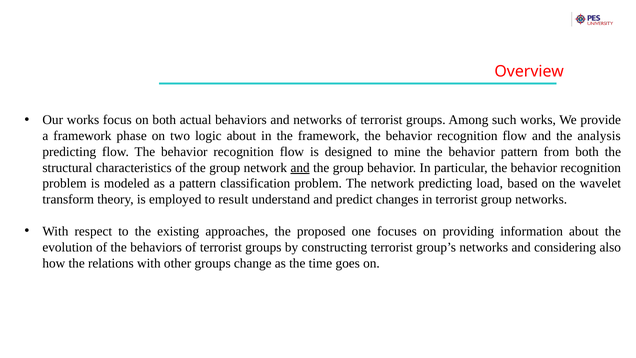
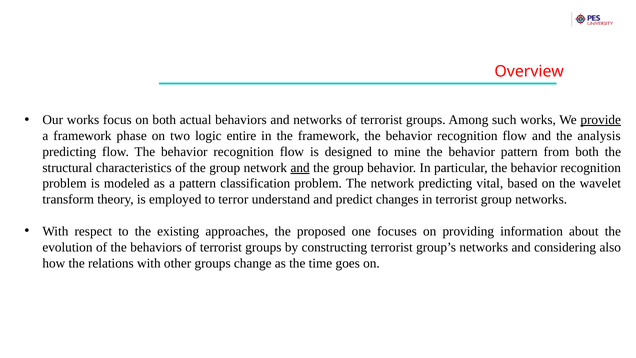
provide underline: none -> present
logic about: about -> entire
load: load -> vital
result: result -> terror
